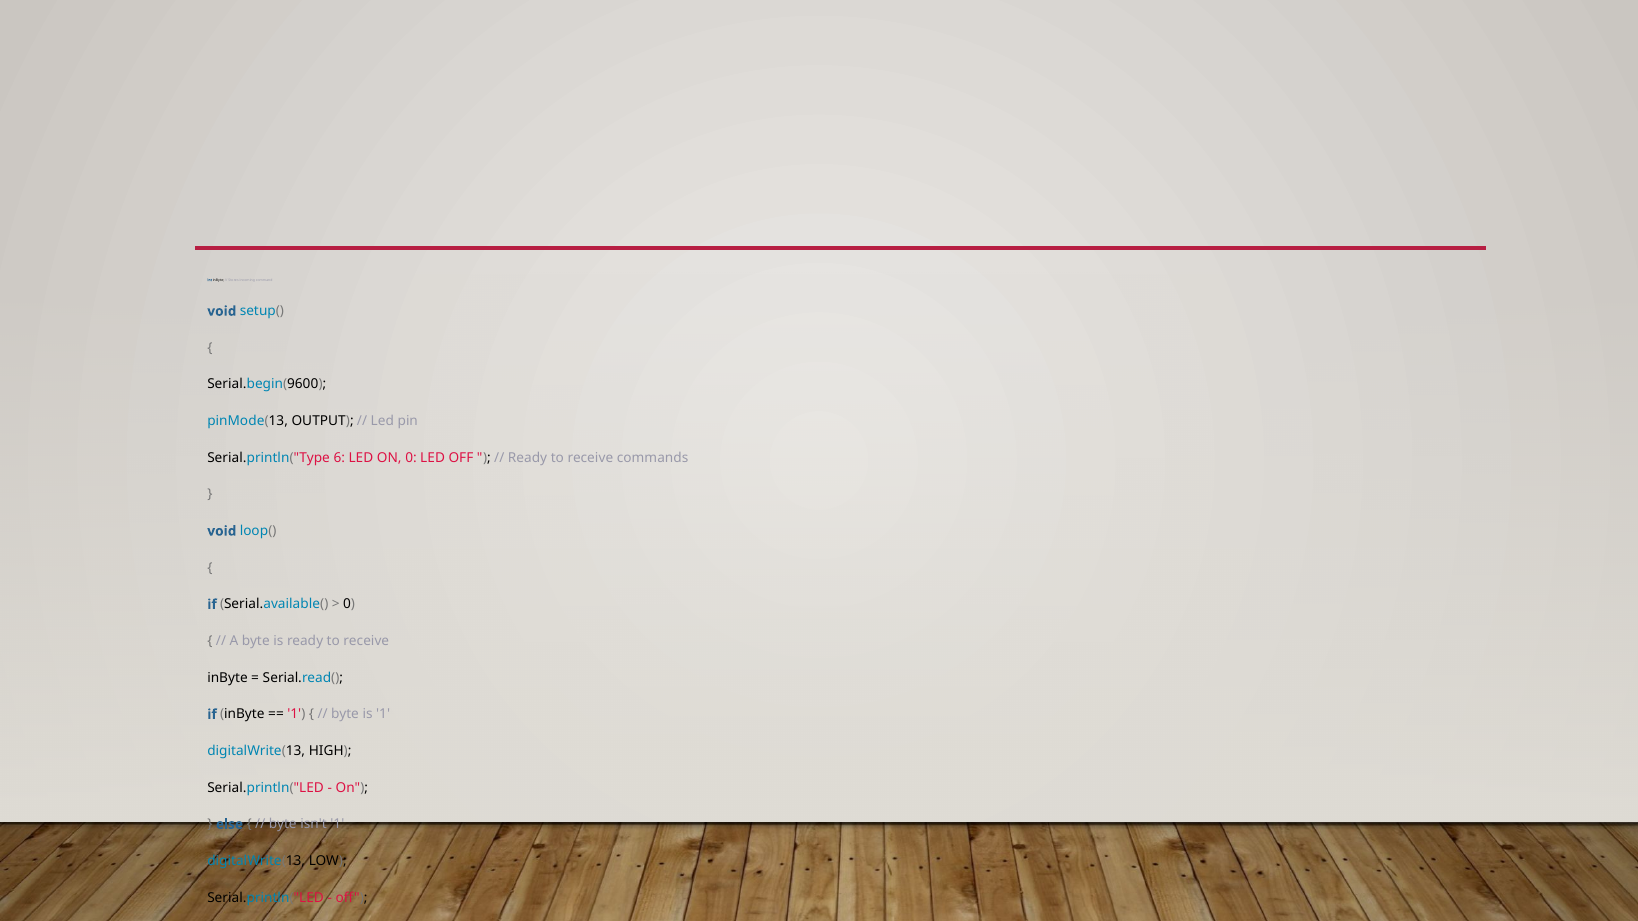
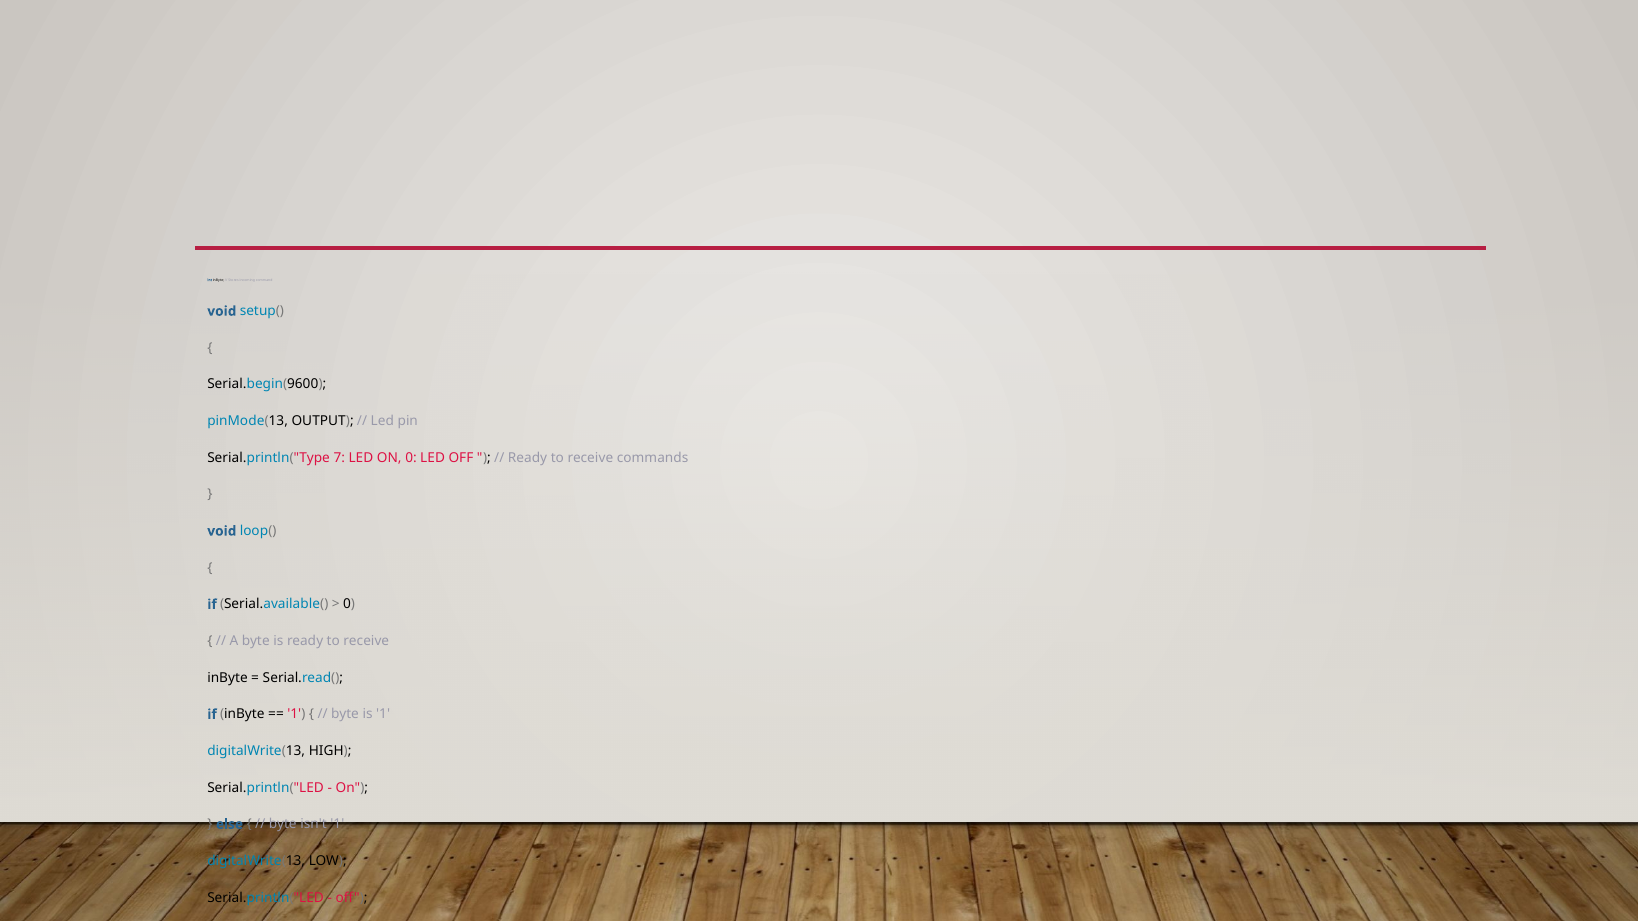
6: 6 -> 7
